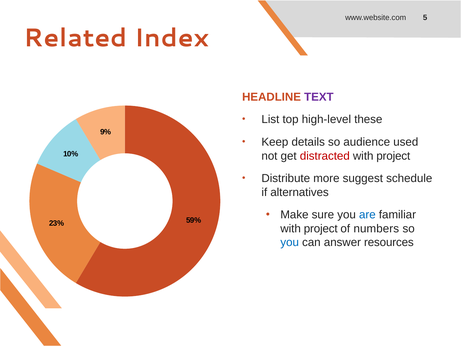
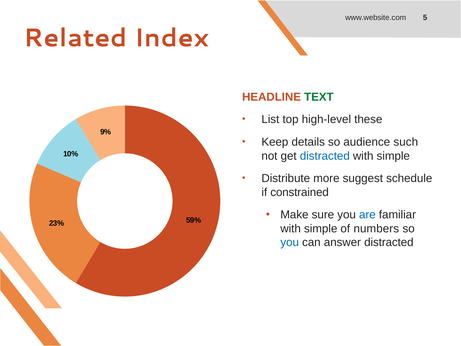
TEXT colour: purple -> green
used: used -> such
distracted at (325, 156) colour: red -> blue
project at (393, 156): project -> simple
alternatives: alternatives -> constrained
project at (321, 228): project -> simple
answer resources: resources -> distracted
